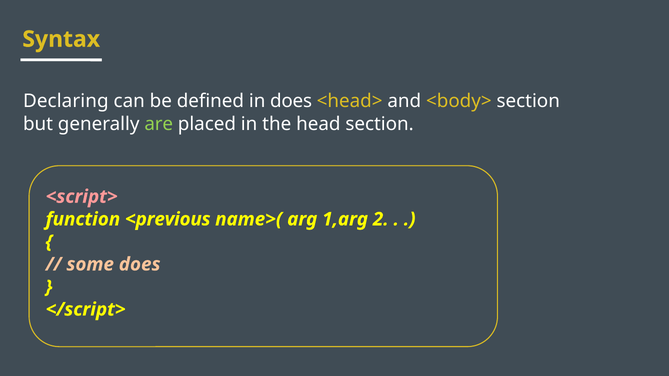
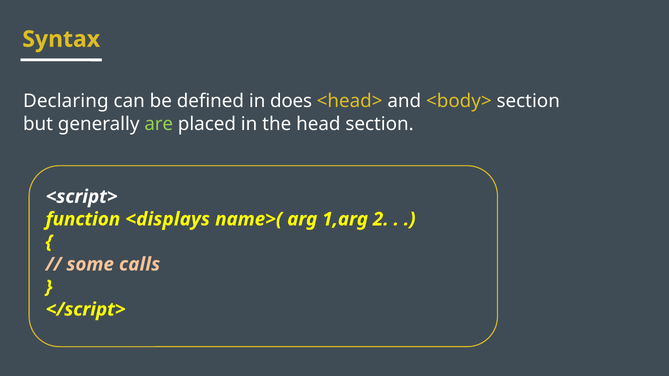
<script> colour: pink -> white
<previous: <previous -> <displays
some does: does -> calls
